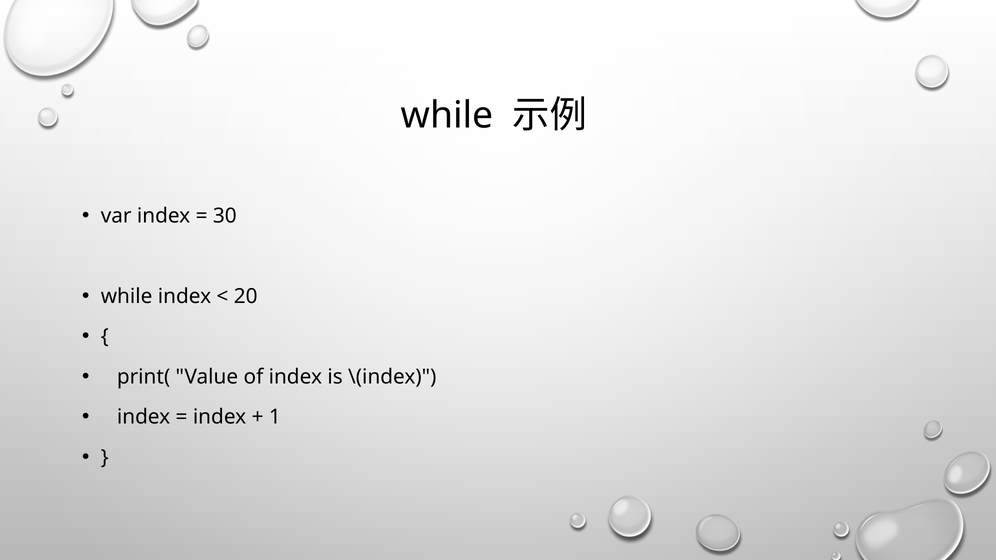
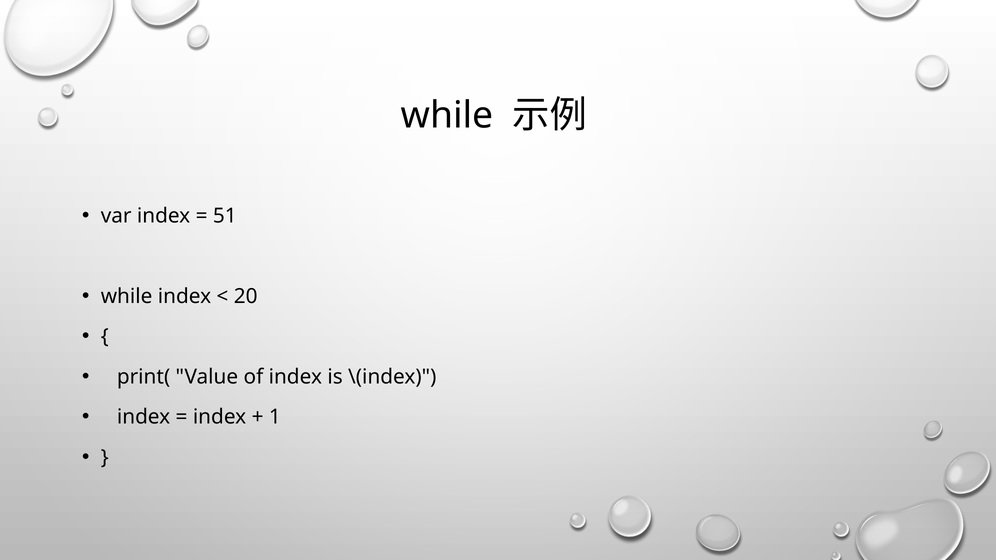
30: 30 -> 51
